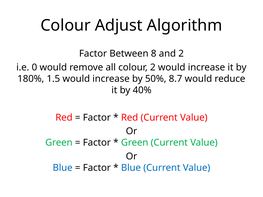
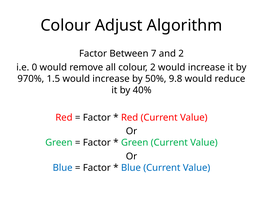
8: 8 -> 7
180%: 180% -> 970%
8.7: 8.7 -> 9.8
